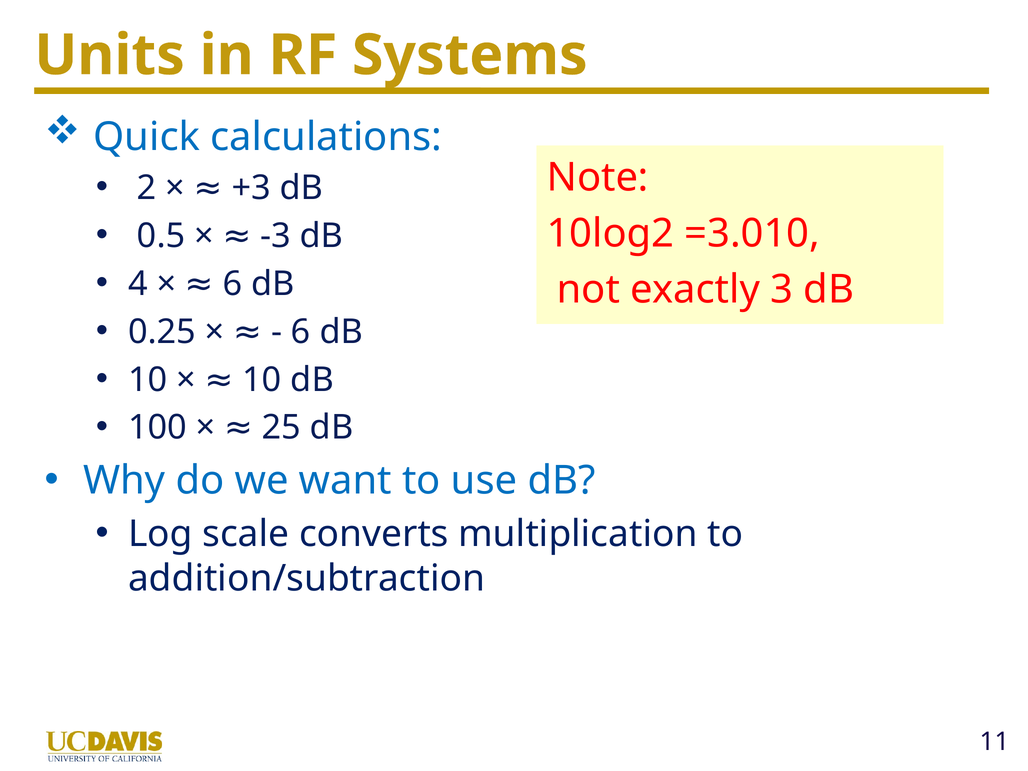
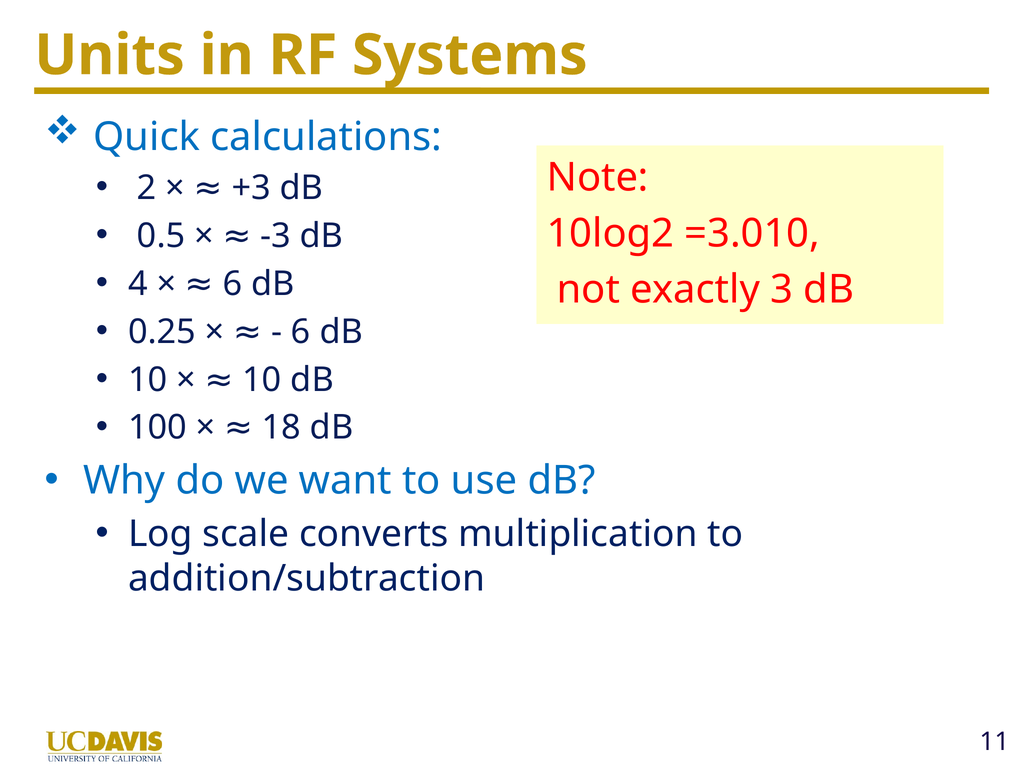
25: 25 -> 18
